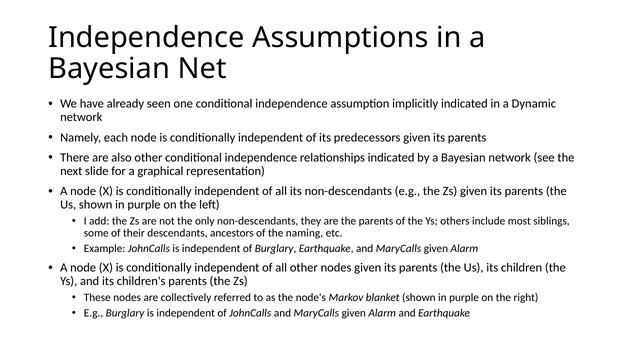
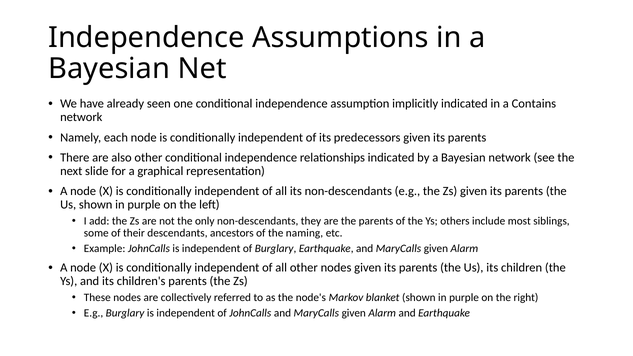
Dynamic: Dynamic -> Contains
